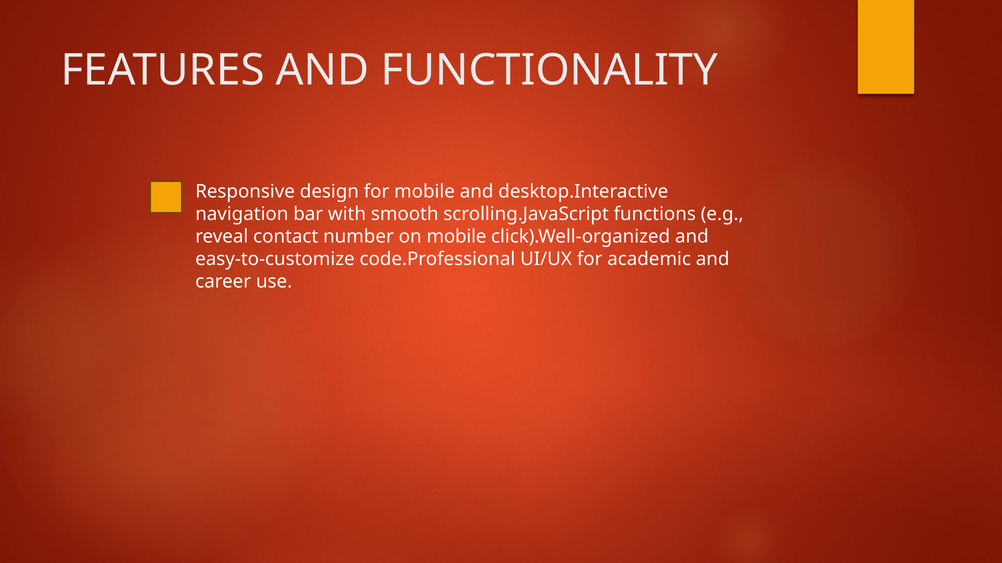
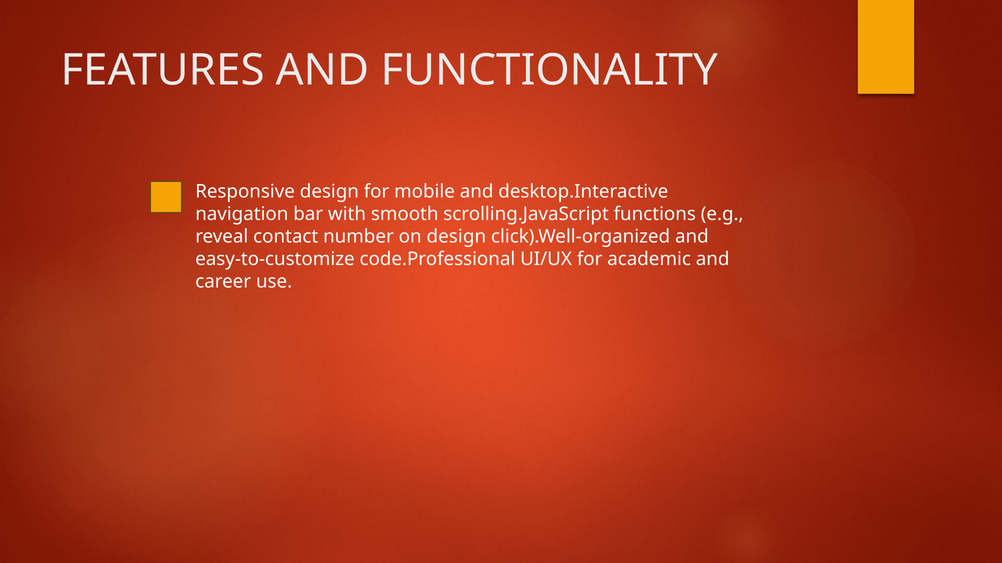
on mobile: mobile -> design
